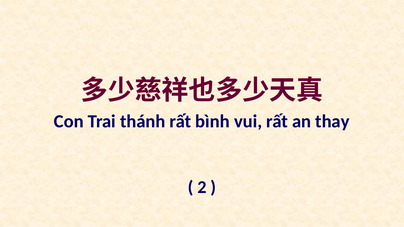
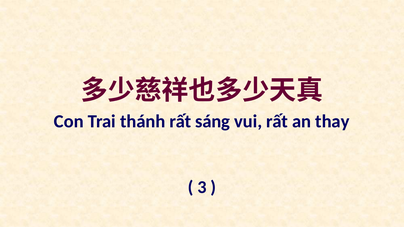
bình: bình -> sáng
2: 2 -> 3
